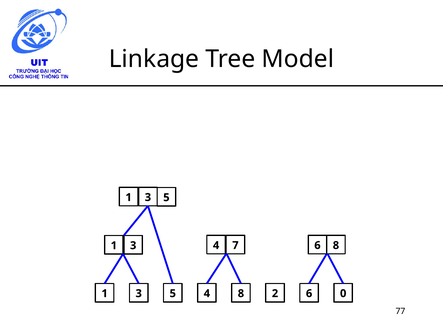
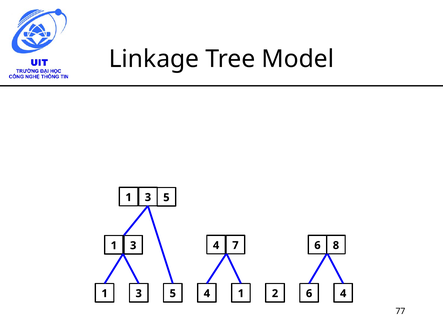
5 4 8: 8 -> 1
6 0: 0 -> 4
